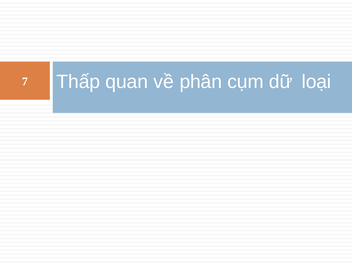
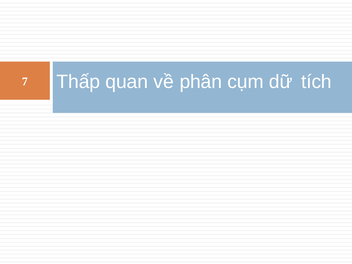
loại: loại -> tích
